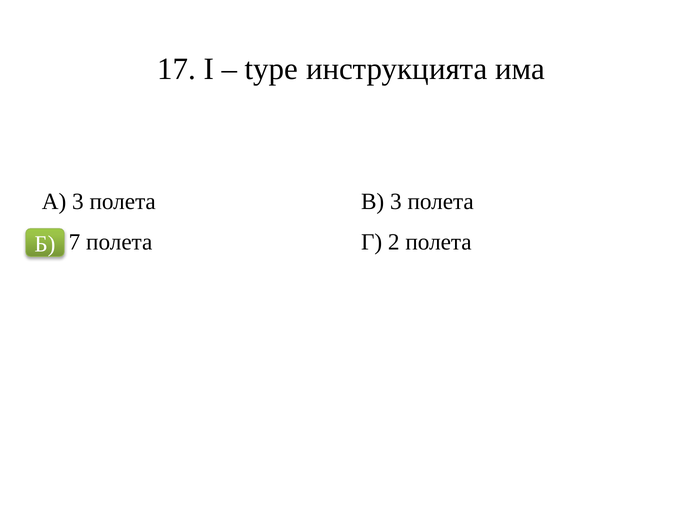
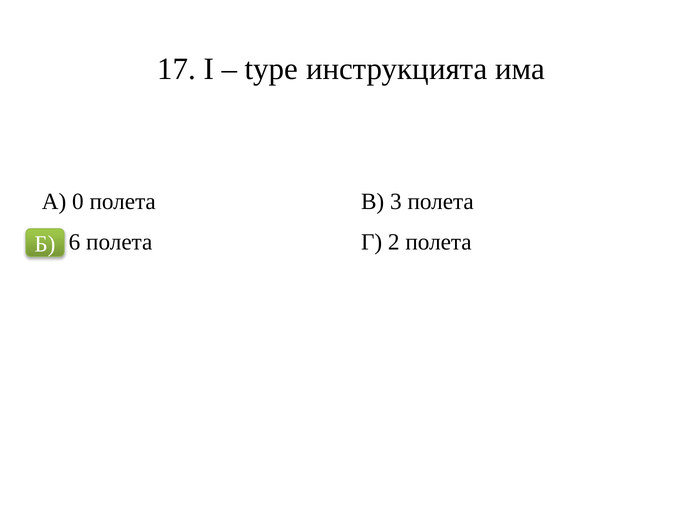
А 3: 3 -> 0
7: 7 -> 6
